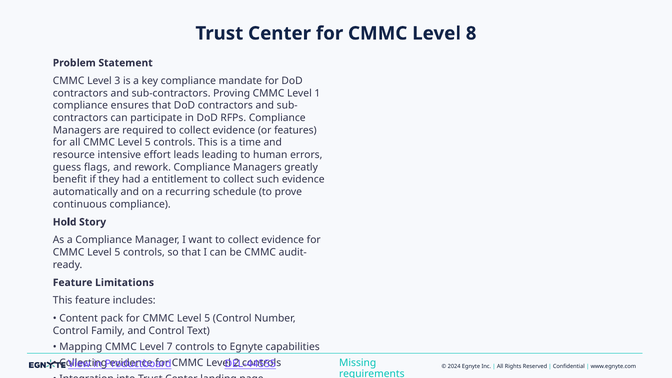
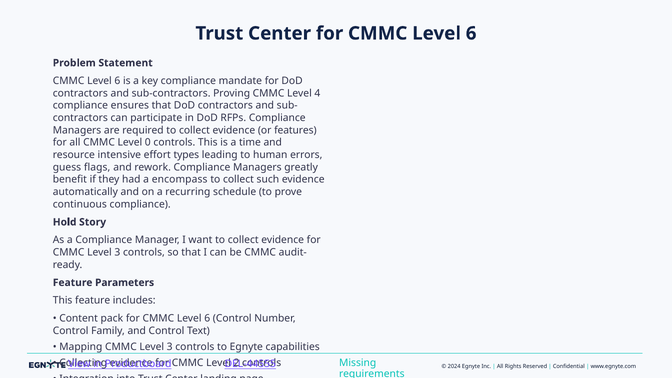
8 at (471, 33): 8 -> 6
3 at (117, 81): 3 -> 6
1: 1 -> 4
all CMMC Level 5: 5 -> 0
leads: leads -> types
entitlement: entitlement -> encompass
5 at (117, 252): 5 -> 3
Limitations: Limitations -> Parameters
5 at (207, 318): 5 -> 6
Mapping CMMC Level 7: 7 -> 3
